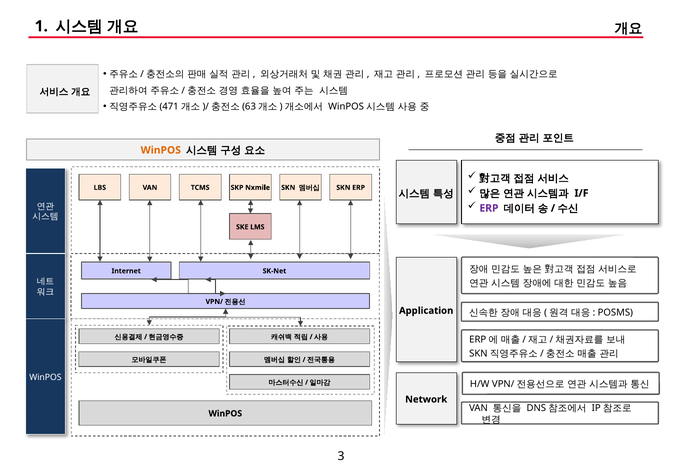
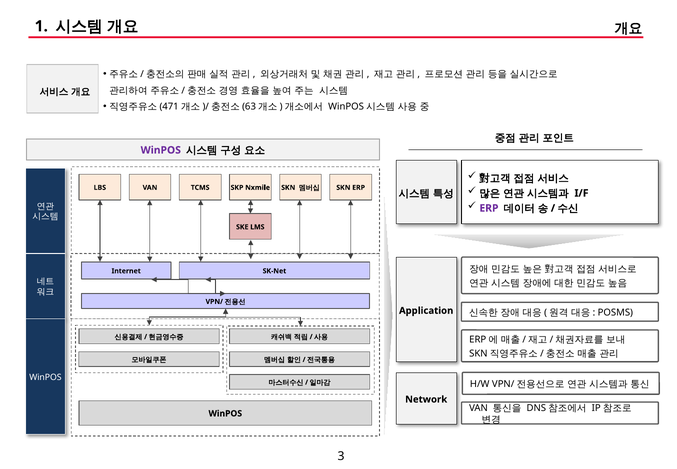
WinPOS at (161, 150) colour: orange -> purple
